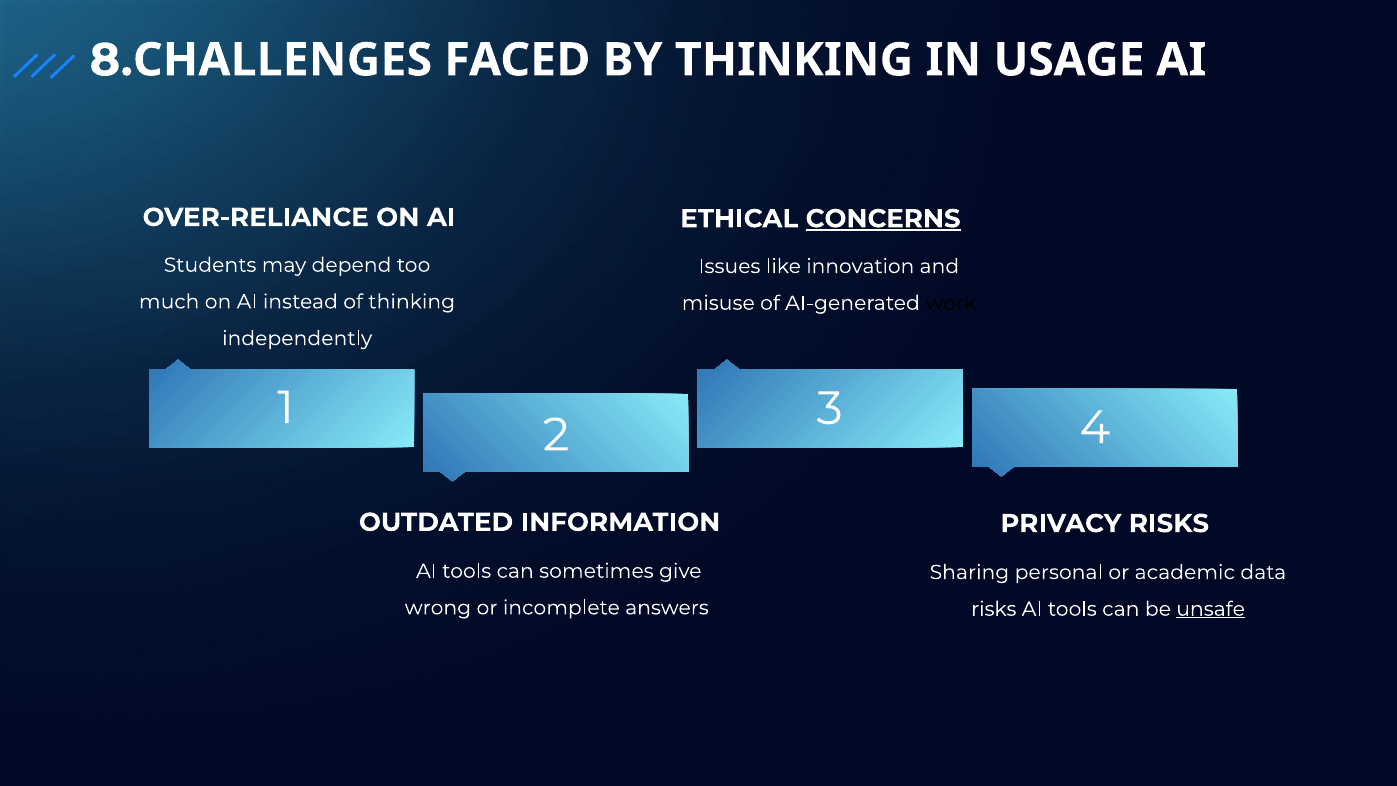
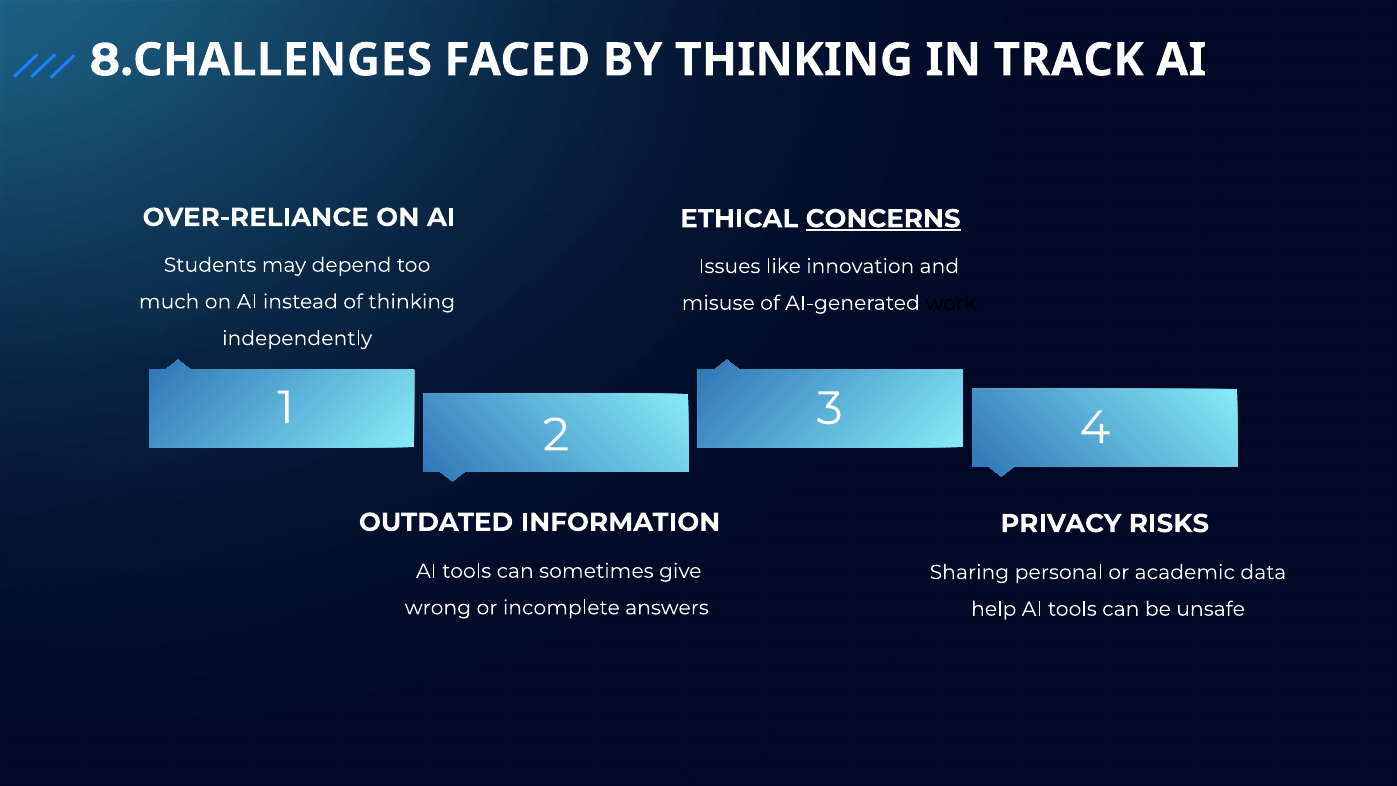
USAGE: USAGE -> TRACK
risks at (994, 609): risks -> help
unsafe underline: present -> none
